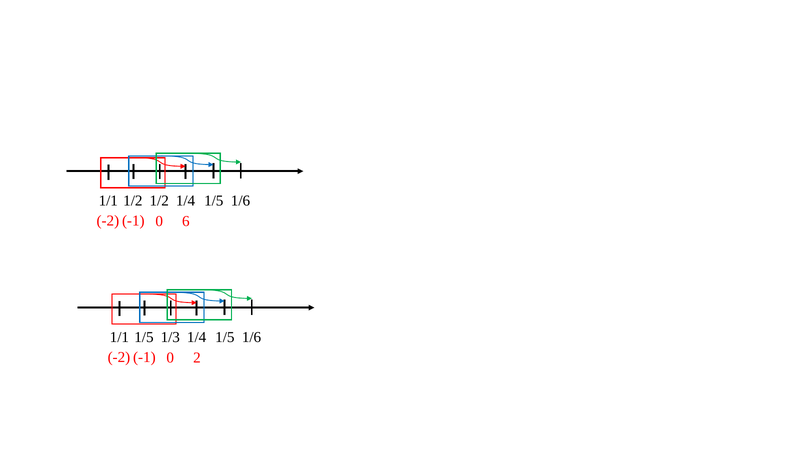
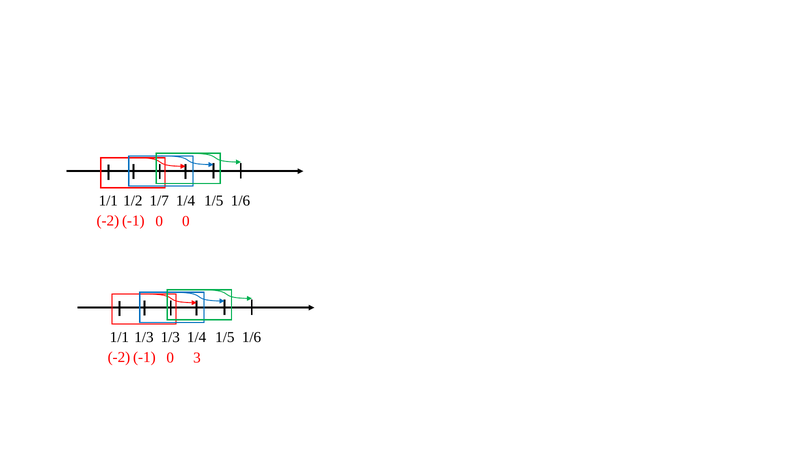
1/2 1/2: 1/2 -> 1/7
-2 6: 6 -> 0
1/1 1/5: 1/5 -> 1/3
2: 2 -> 3
